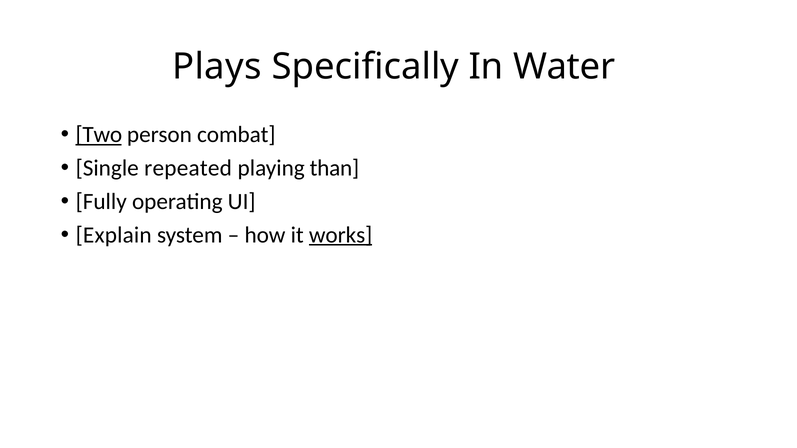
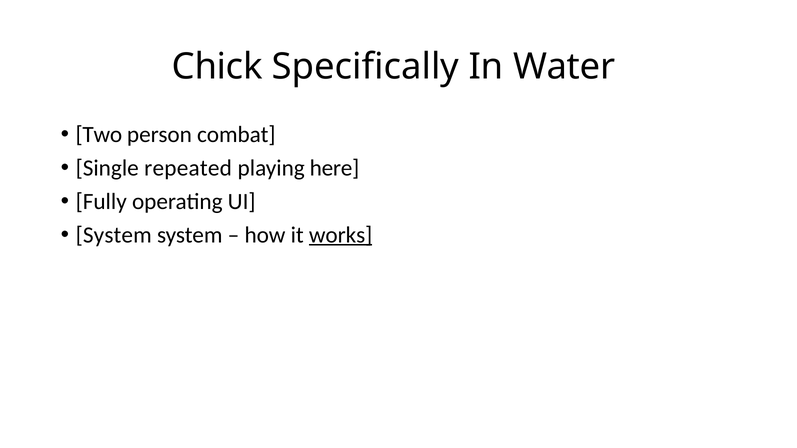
Plays: Plays -> Chick
Two underline: present -> none
than: than -> here
Explain at (114, 235): Explain -> System
